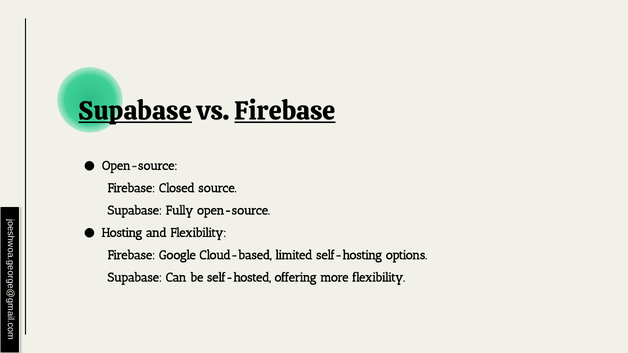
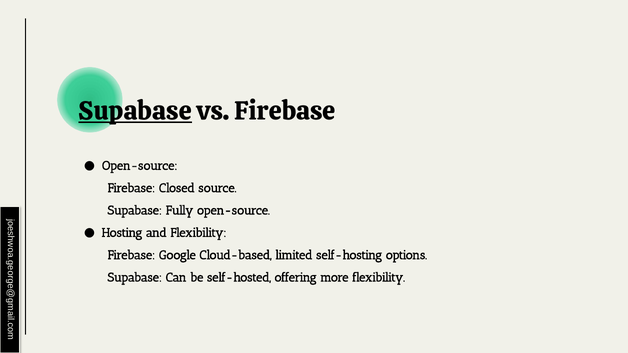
Firebase at (285, 111) underline: present -> none
